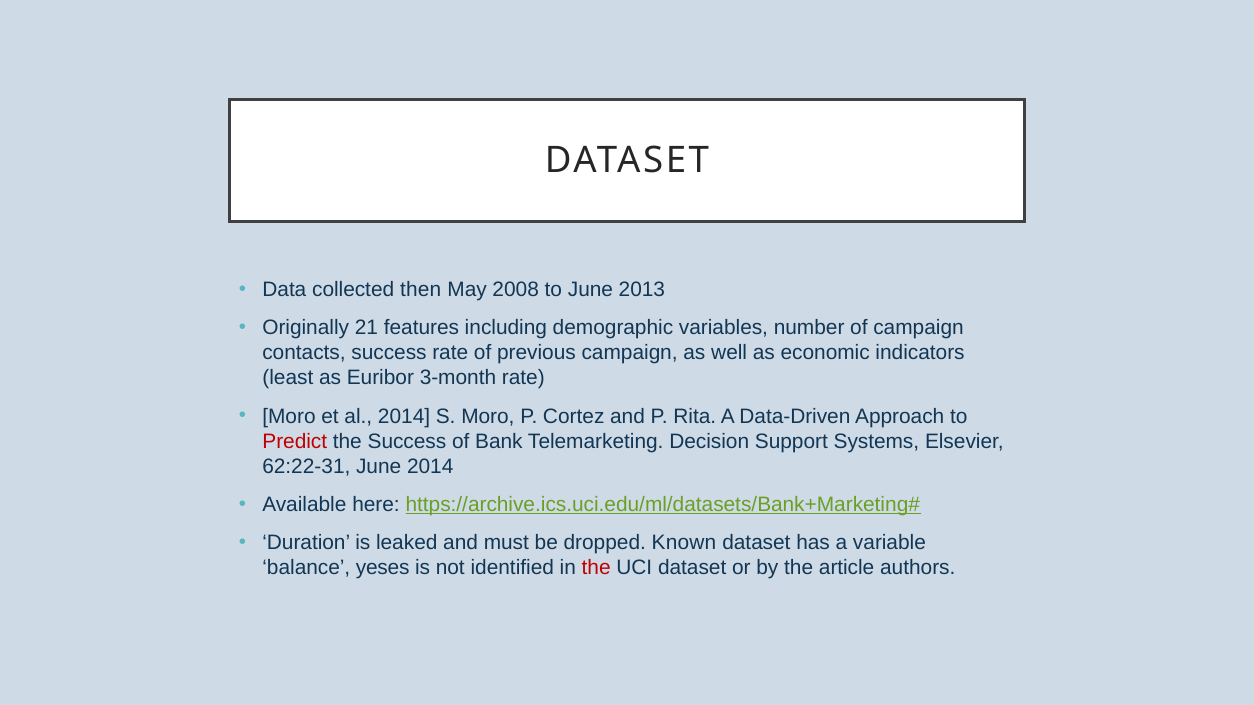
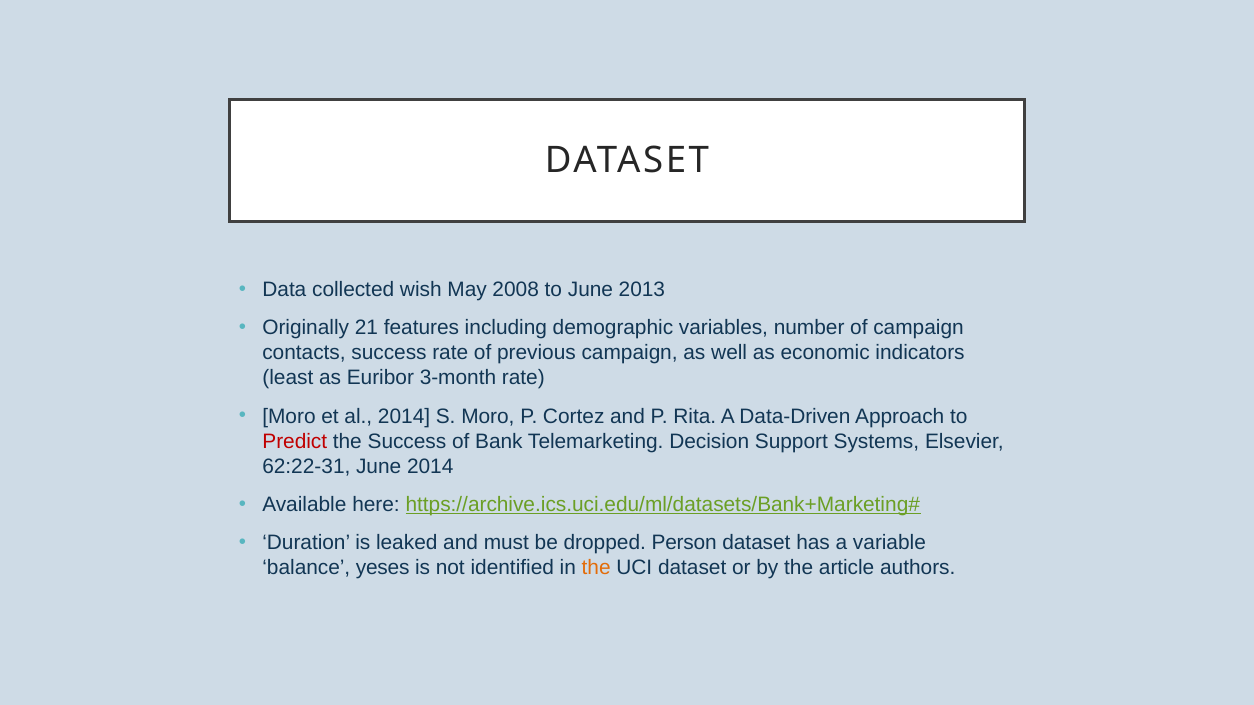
then: then -> wish
Known: Known -> Person
the at (596, 568) colour: red -> orange
